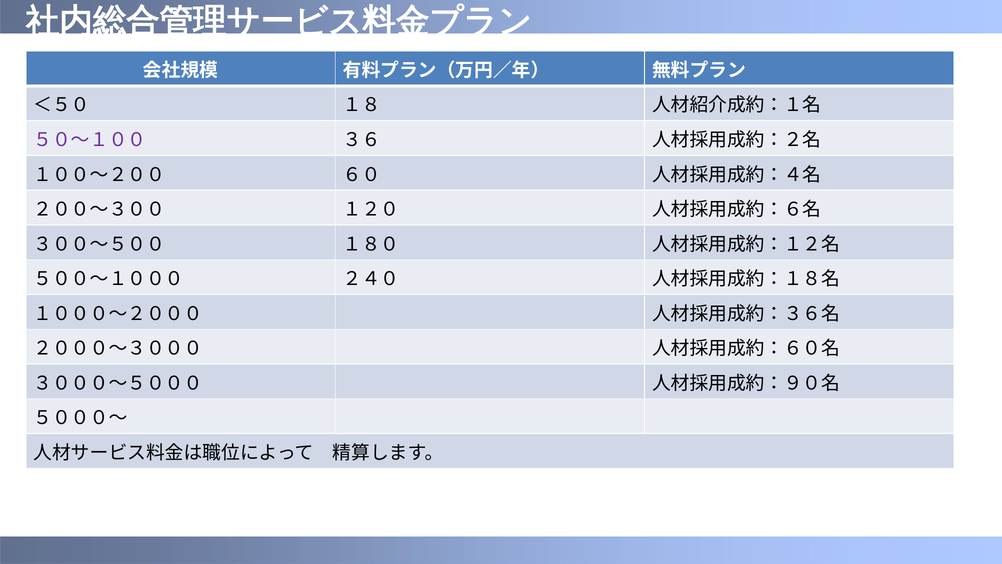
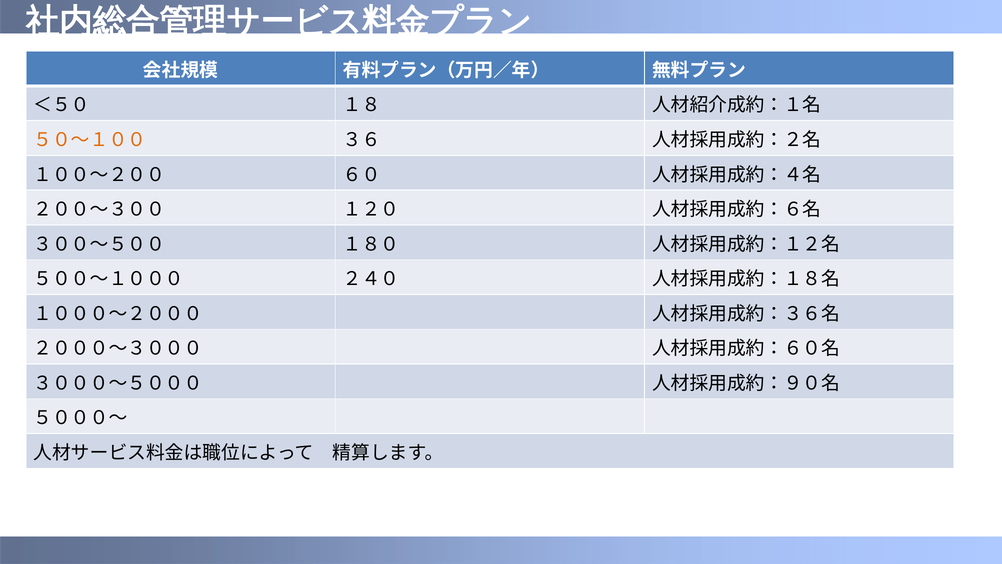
５０～１００ colour: purple -> orange
